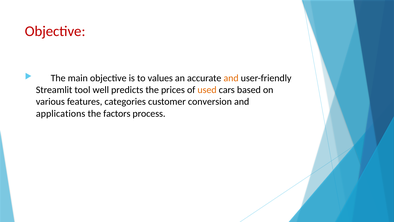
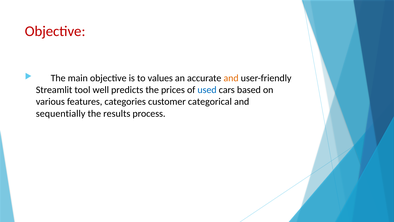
used colour: orange -> blue
conversion: conversion -> categorical
applications: applications -> sequentially
factors: factors -> results
